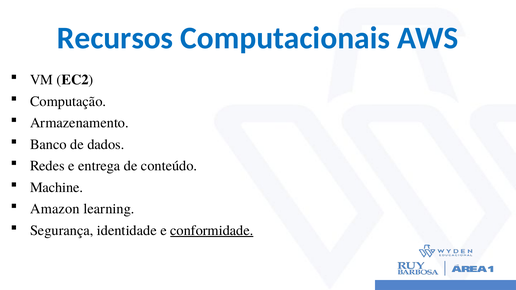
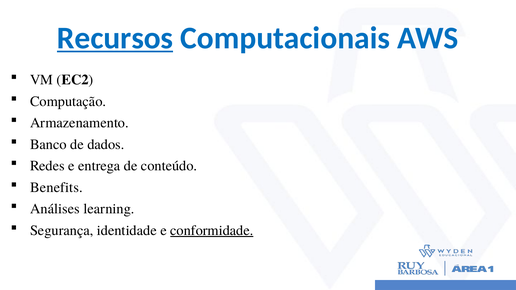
Recursos underline: none -> present
Machine: Machine -> Benefits
Amazon: Amazon -> Análises
